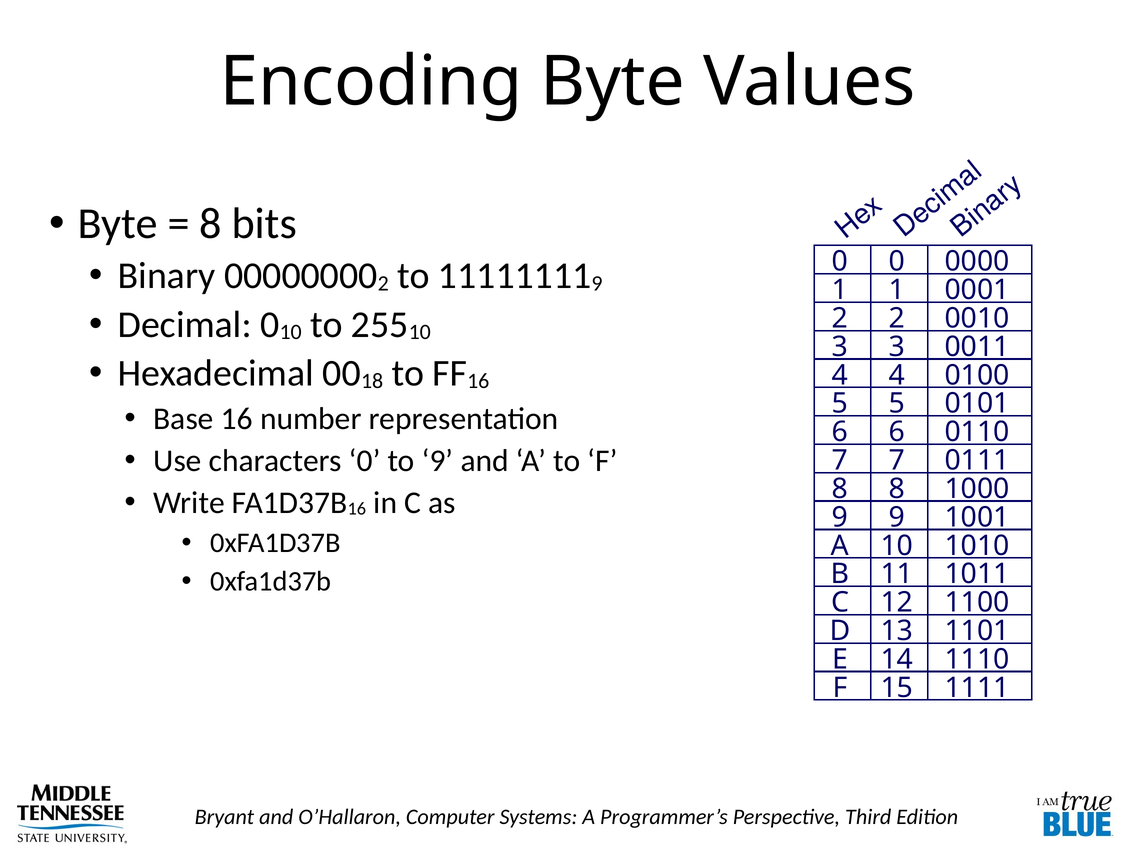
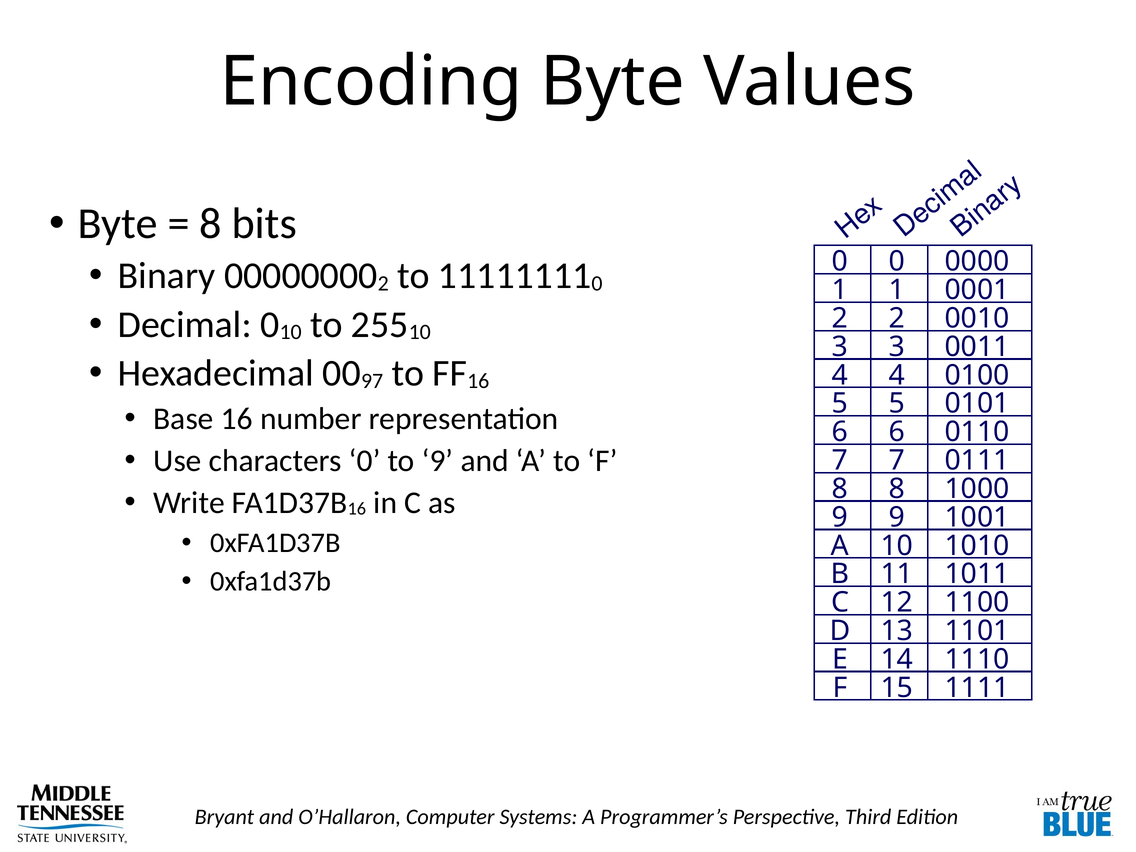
9 at (597, 283): 9 -> 0
18: 18 -> 97
